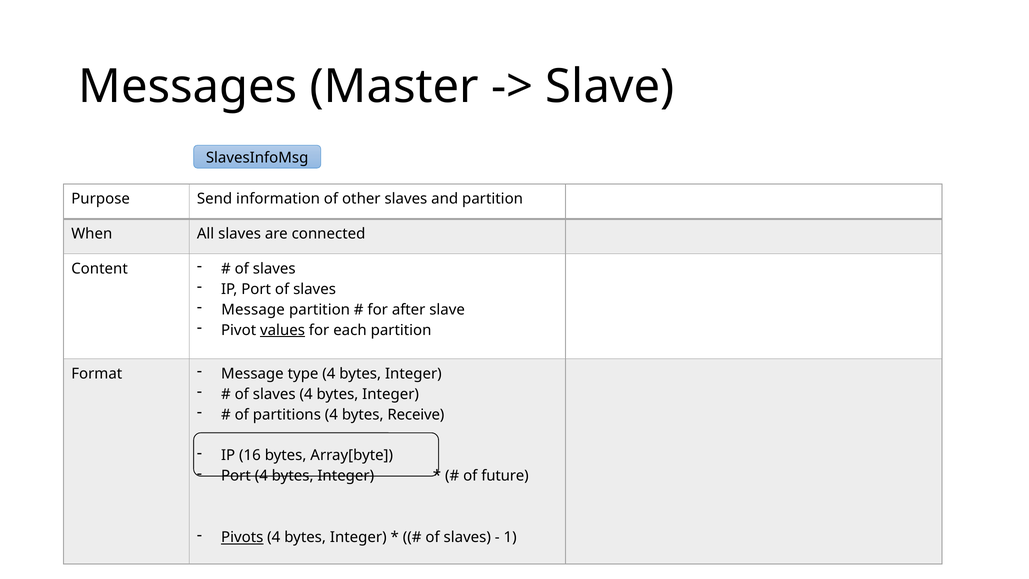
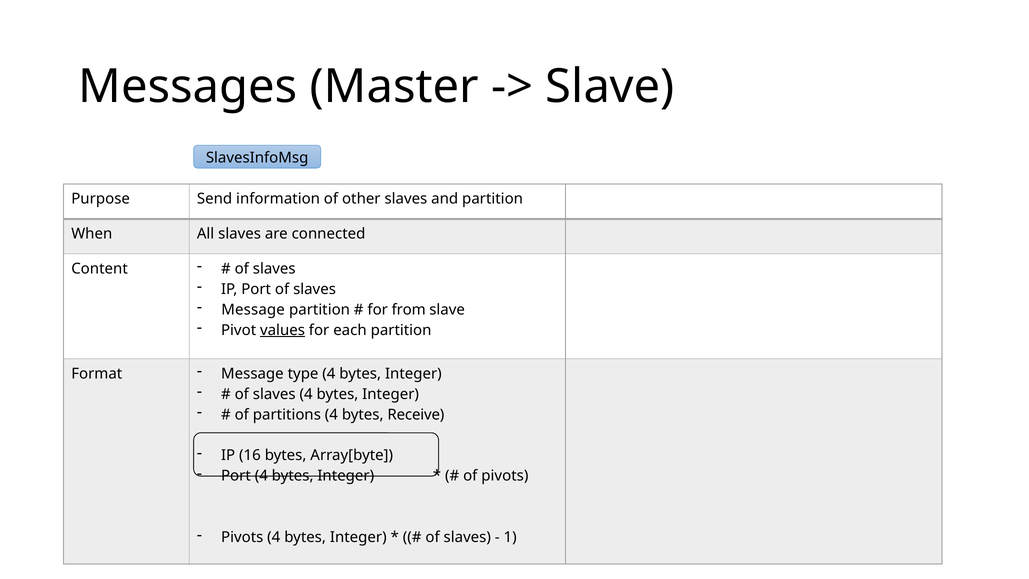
after: after -> from
of future: future -> pivots
Pivots at (242, 537) underline: present -> none
